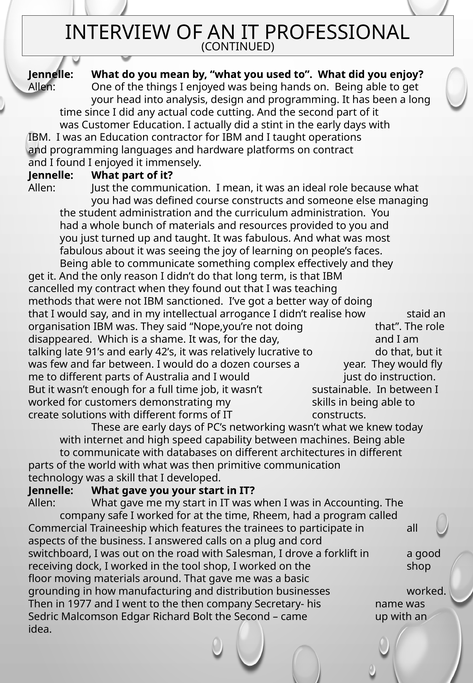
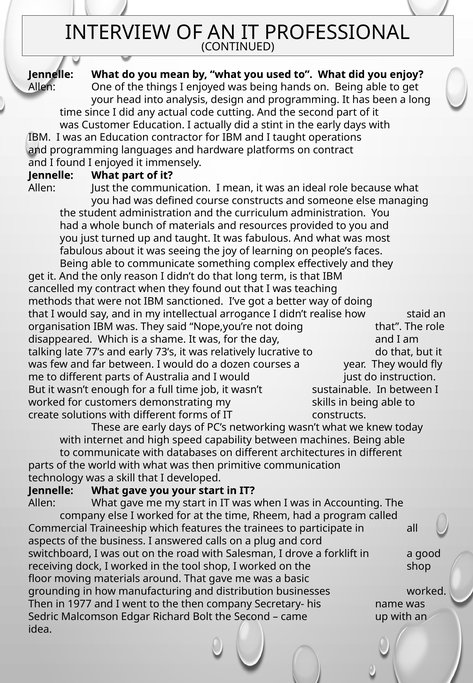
91’s: 91’s -> 77’s
42’s: 42’s -> 73’s
company safe: safe -> else
